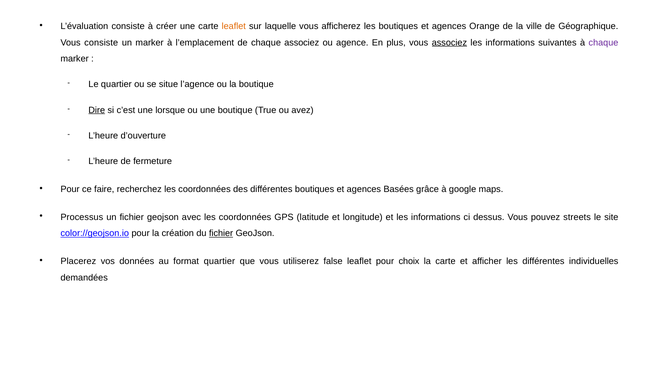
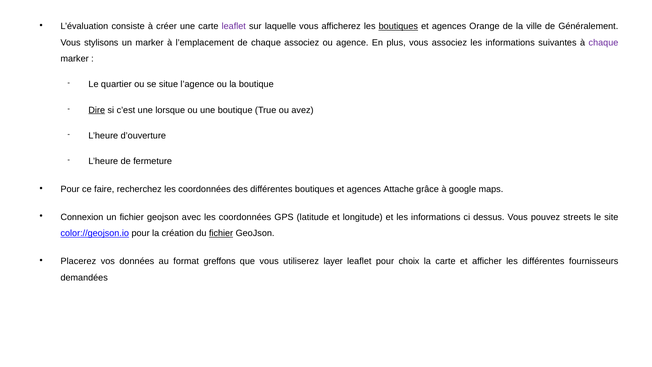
leaflet at (234, 26) colour: orange -> purple
boutiques at (398, 26) underline: none -> present
Géographique: Géographique -> Généralement
Vous consiste: consiste -> stylisons
associez at (449, 43) underline: present -> none
Basées: Basées -> Attache
Processus: Processus -> Connexion
format quartier: quartier -> greffons
false: false -> layer
individuelles: individuelles -> fournisseurs
